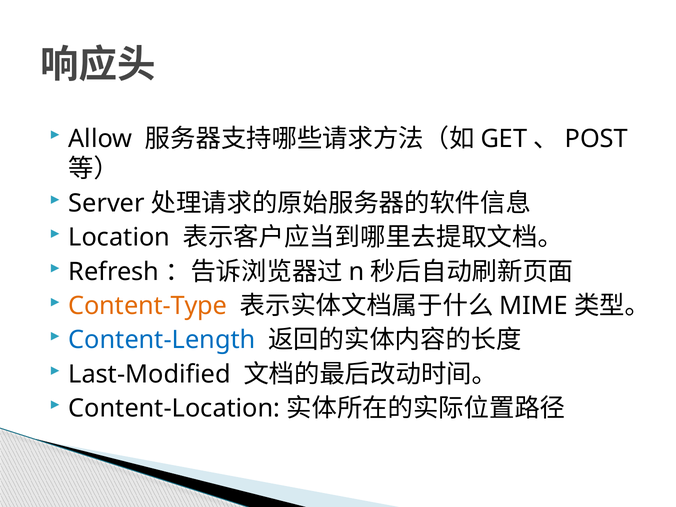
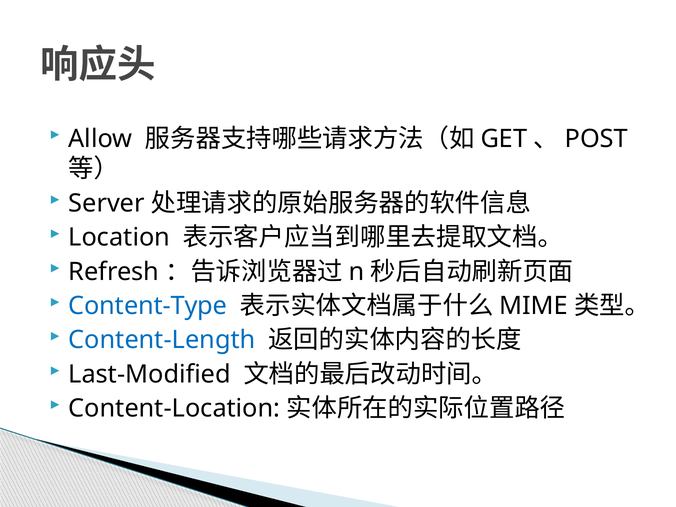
Content-Type colour: orange -> blue
